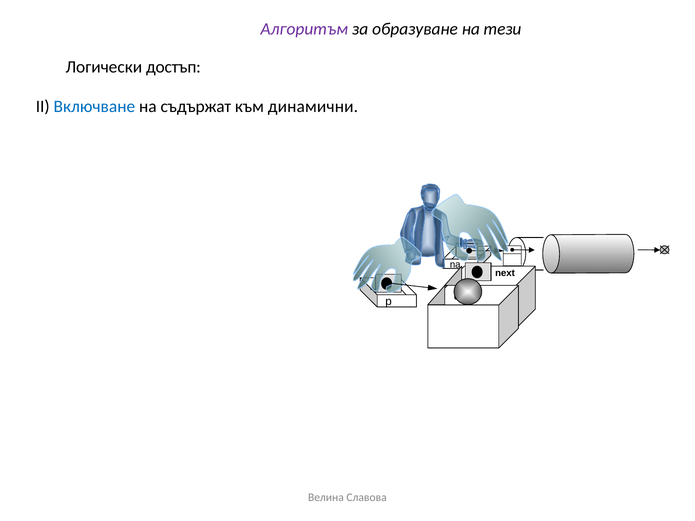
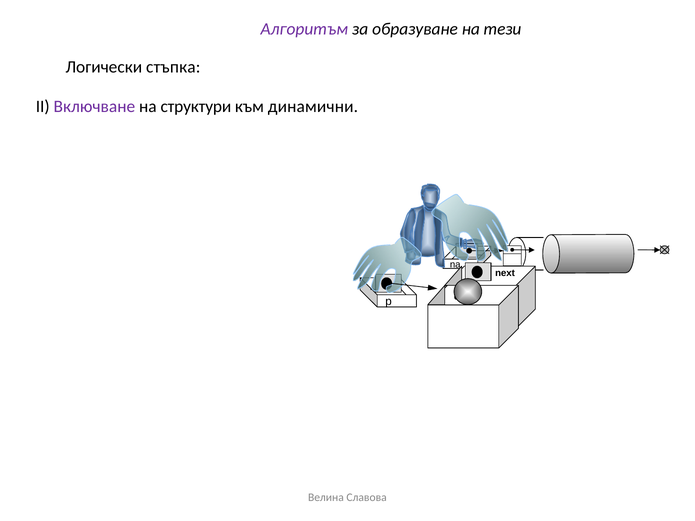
достъп: достъп -> стъпка
Включване colour: blue -> purple
съдържат: съдържат -> структури
